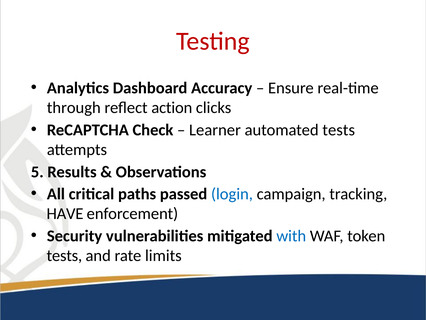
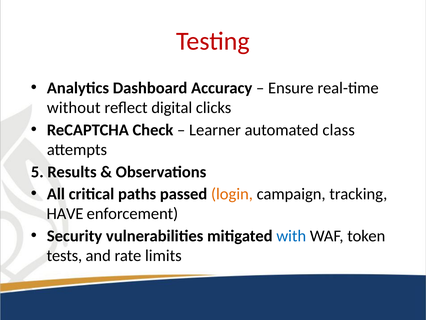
through: through -> without
action: action -> digital
automated tests: tests -> class
login colour: blue -> orange
